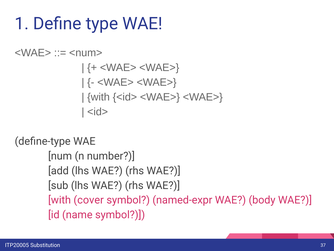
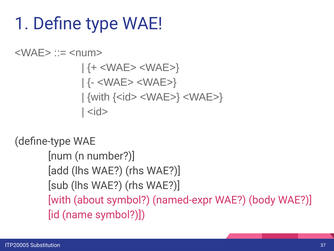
cover: cover -> about
